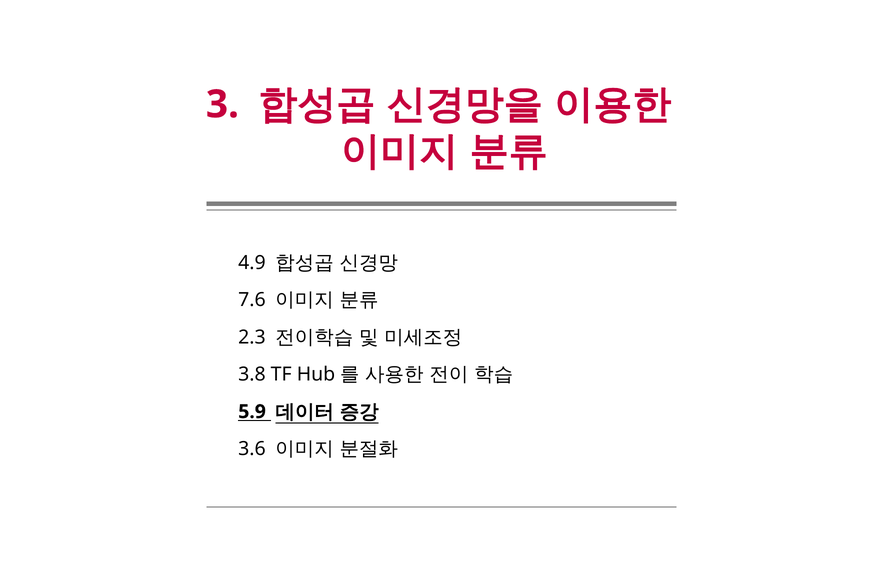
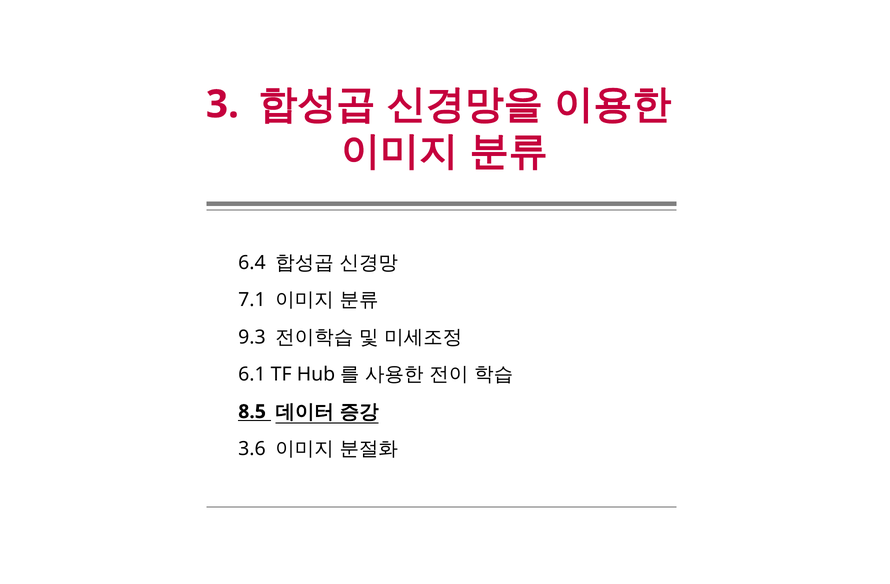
4.9: 4.9 -> 6.4
7.6: 7.6 -> 7.1
2.3: 2.3 -> 9.3
3.8: 3.8 -> 6.1
5.9: 5.9 -> 8.5
